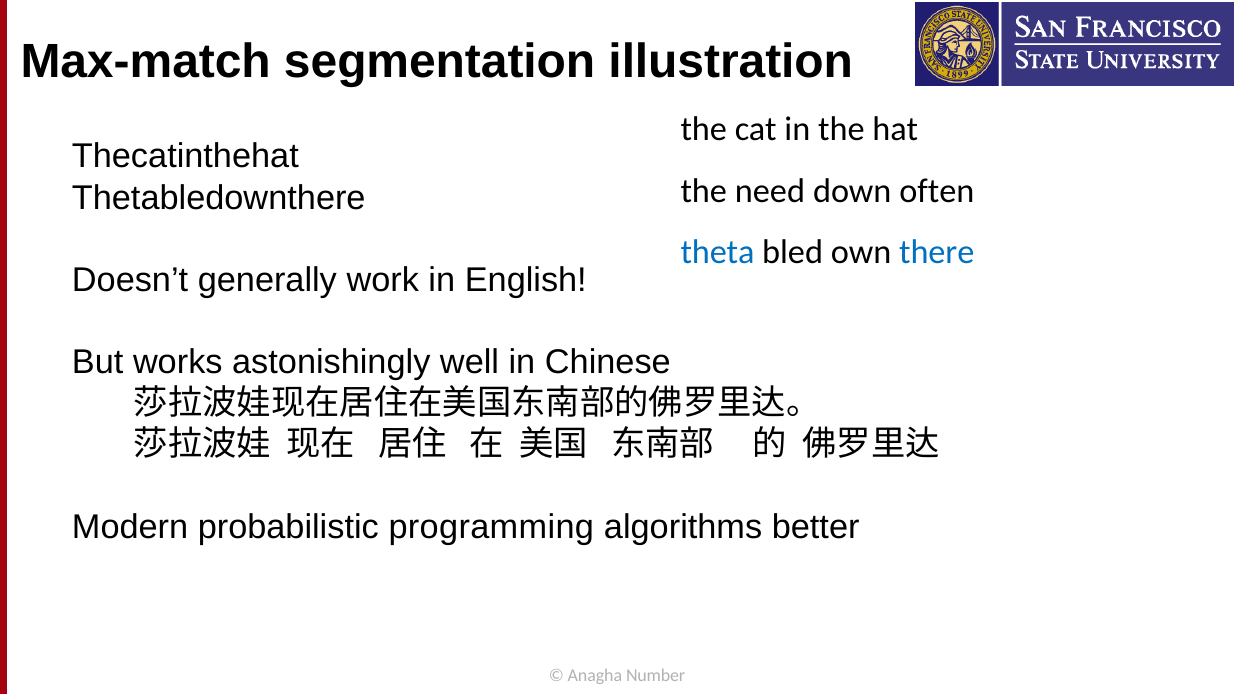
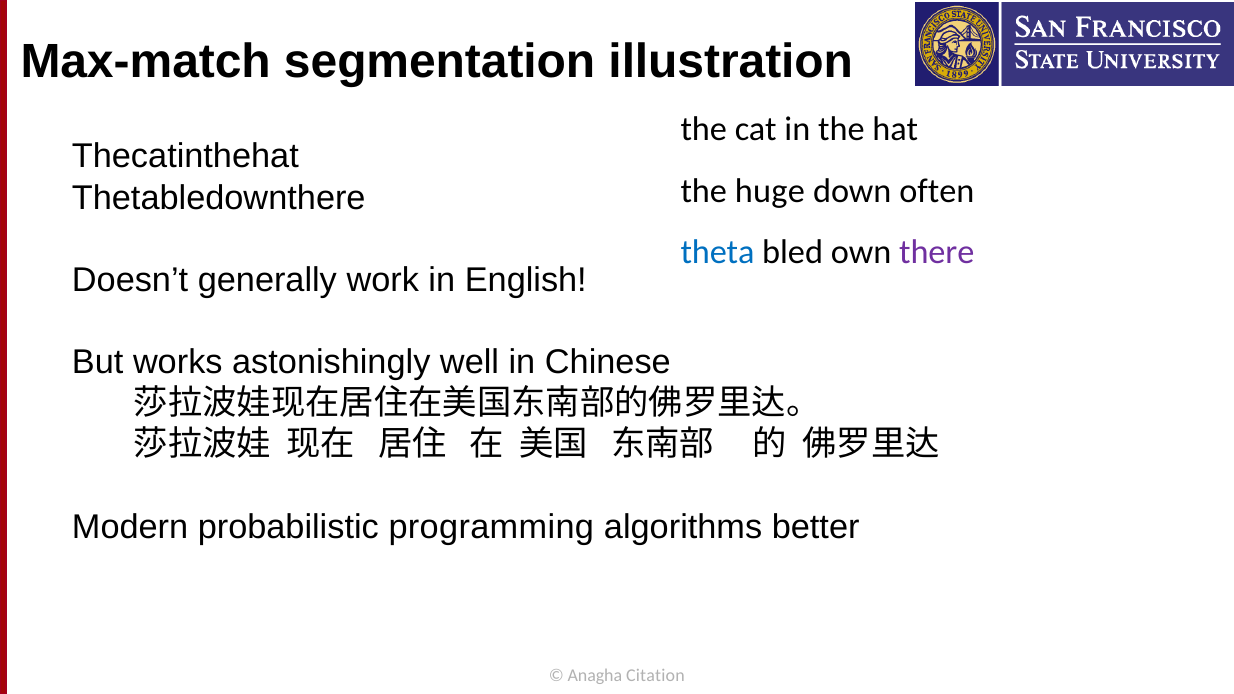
need: need -> huge
there colour: blue -> purple
Number: Number -> Citation
